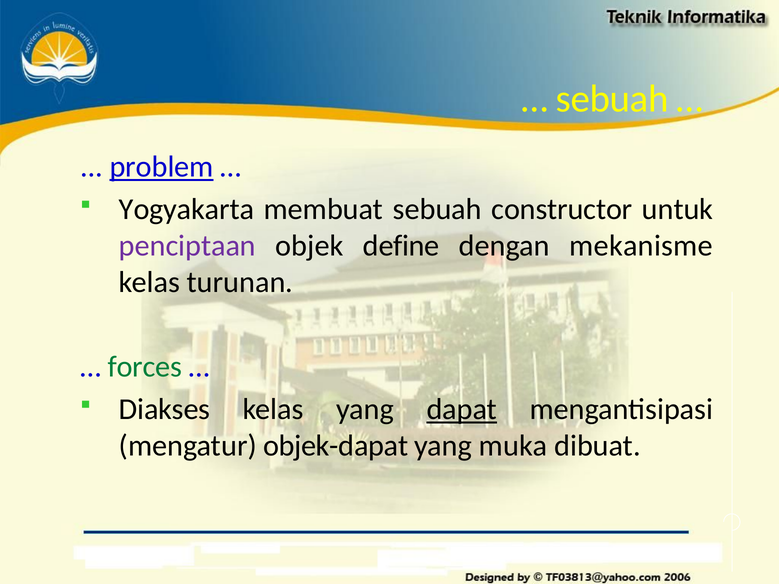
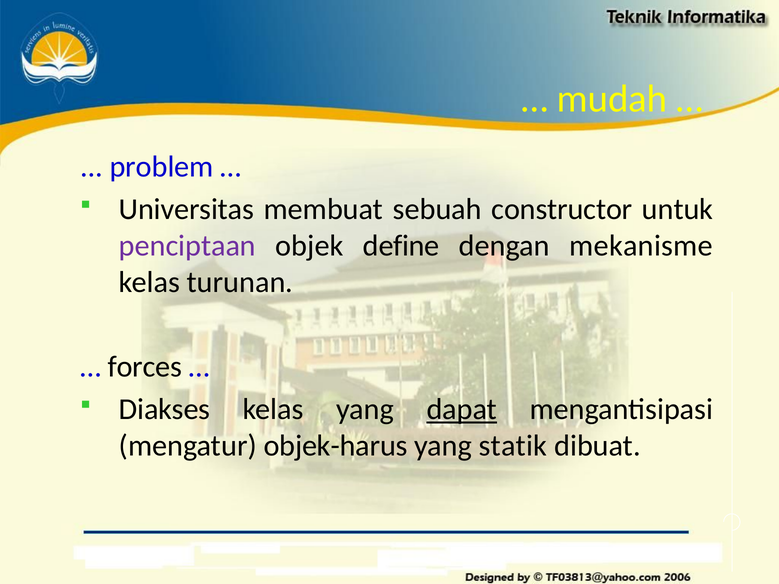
sebuah at (612, 99): sebuah -> mudah
problem underline: present -> none
Yogyakarta: Yogyakarta -> Universitas
forces colour: green -> black
objek-dapat: objek-dapat -> objek-harus
muka: muka -> statik
